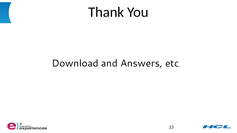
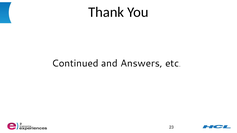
Download: Download -> Continued
